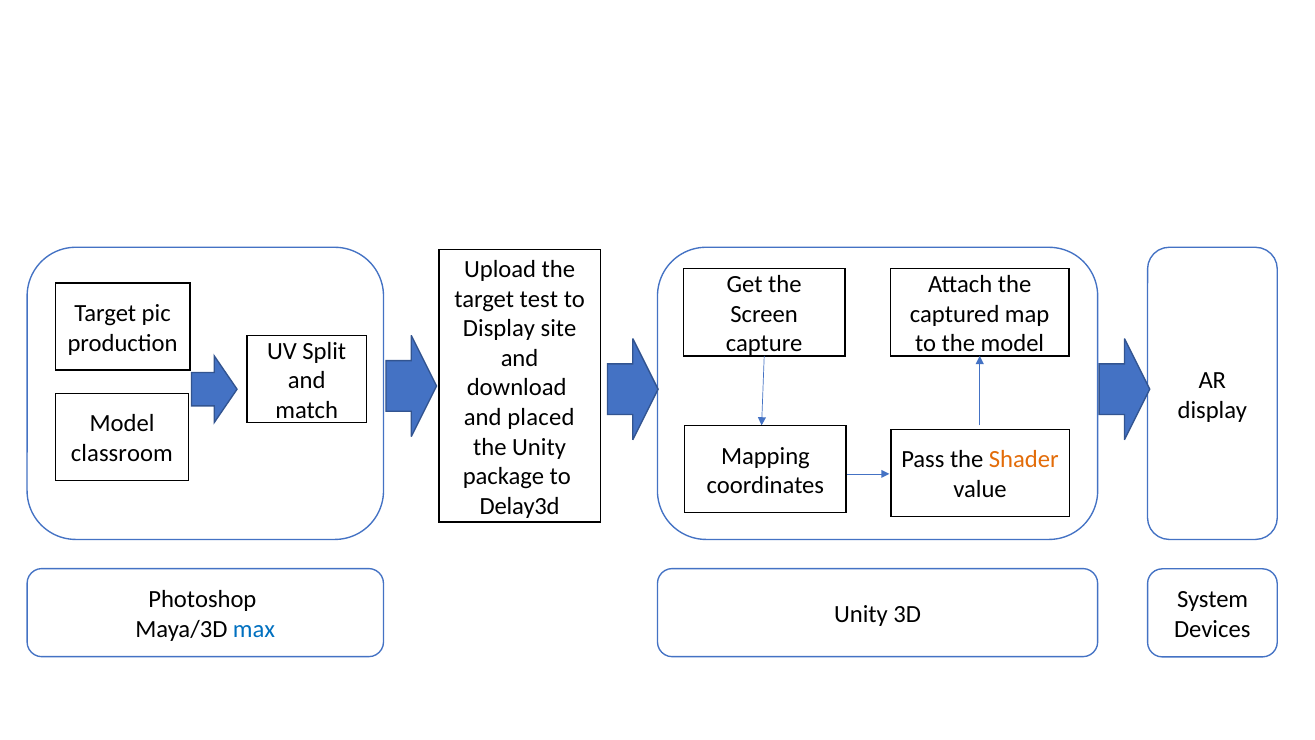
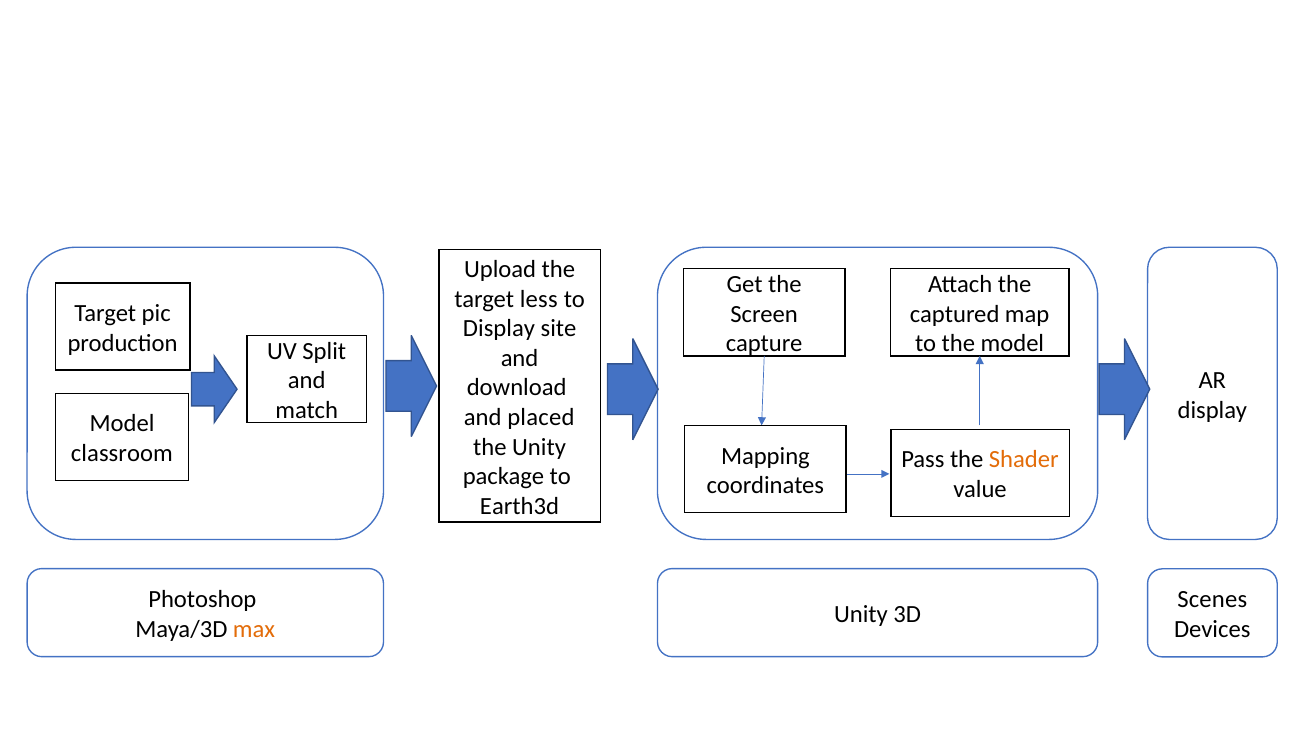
test: test -> less
Delay3d: Delay3d -> Earth3d
System: System -> Scenes
max colour: blue -> orange
